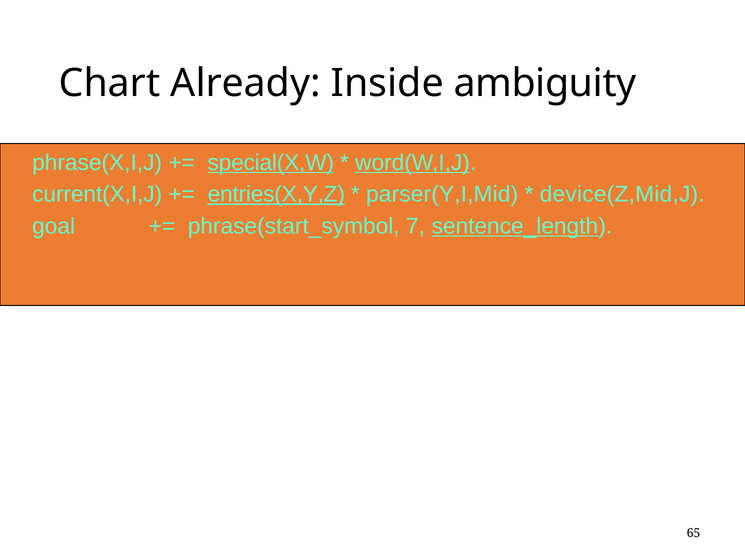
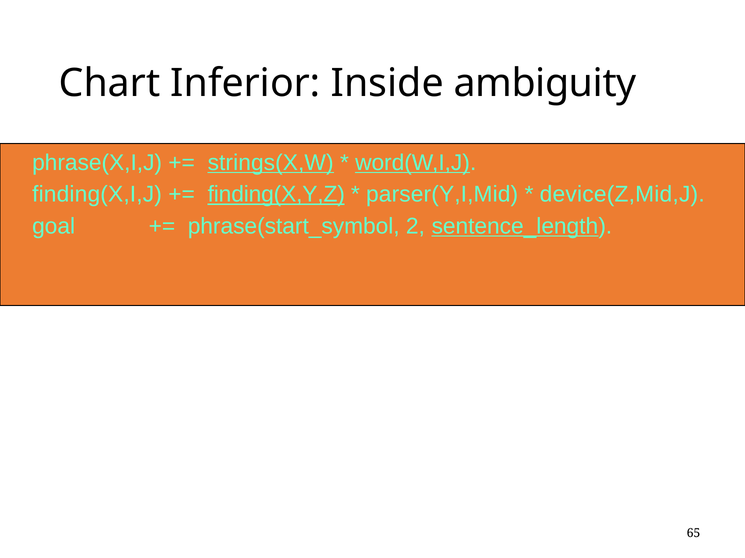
Already: Already -> Inferior
special(X,W: special(X,W -> strings(X,W
current(X,I,J: current(X,I,J -> finding(X,I,J
entries(X,Y,Z: entries(X,Y,Z -> finding(X,Y,Z
7: 7 -> 2
